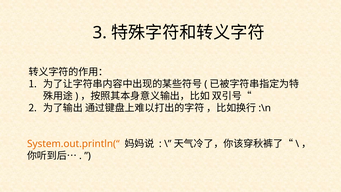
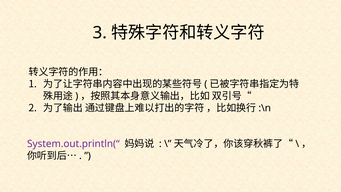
System.out.println(“ colour: orange -> purple
